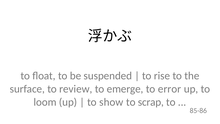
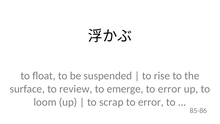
show: show -> scrap
scrap at (151, 102): scrap -> error
